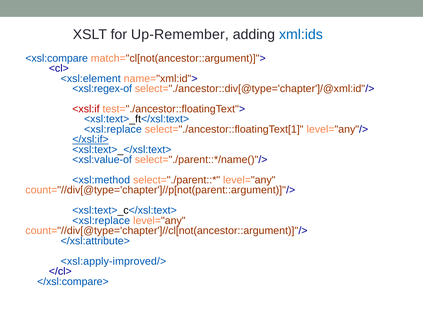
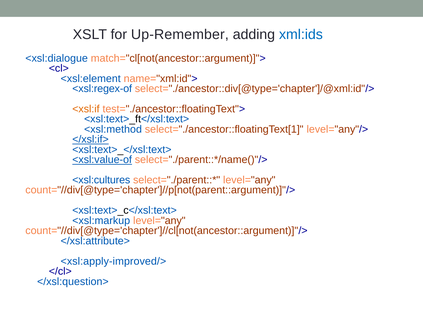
<xsl:compare: <xsl:compare -> <xsl:dialogue
<xsl:if colour: red -> orange
<xsl:replace at (113, 129): <xsl:replace -> <xsl:method
<xsl:value-of underline: none -> present
<xsl:method: <xsl:method -> <xsl:cultures
<xsl:replace at (101, 221): <xsl:replace -> <xsl:markup
</xsl:compare>: </xsl:compare> -> </xsl:question>
